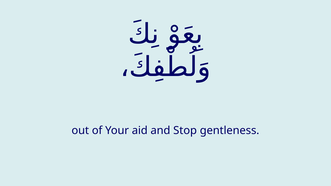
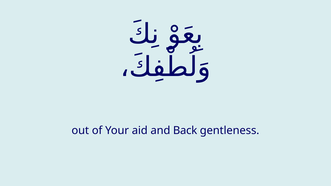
Stop: Stop -> Back
